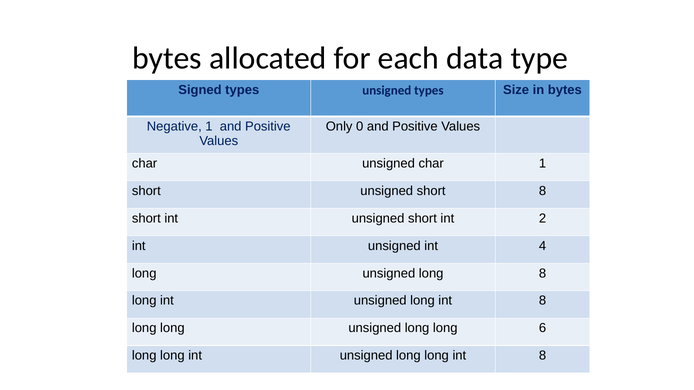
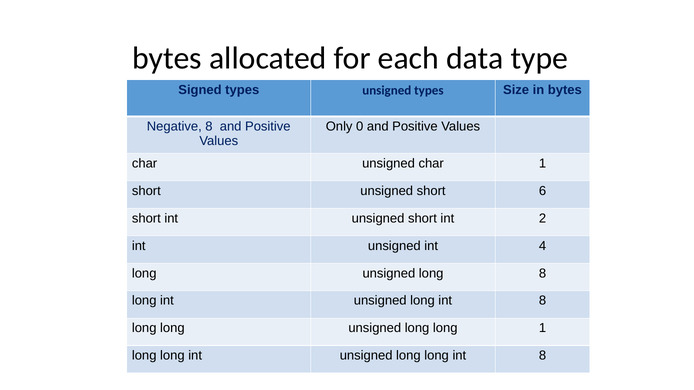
Negative 1: 1 -> 8
short 8: 8 -> 6
long 6: 6 -> 1
